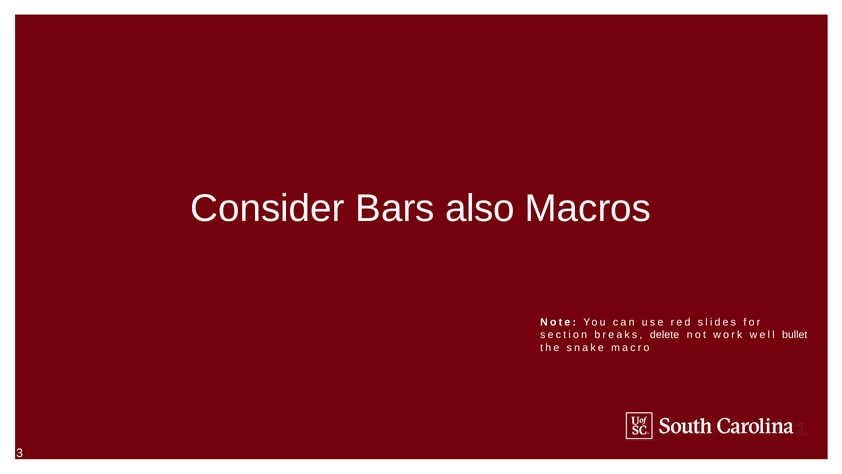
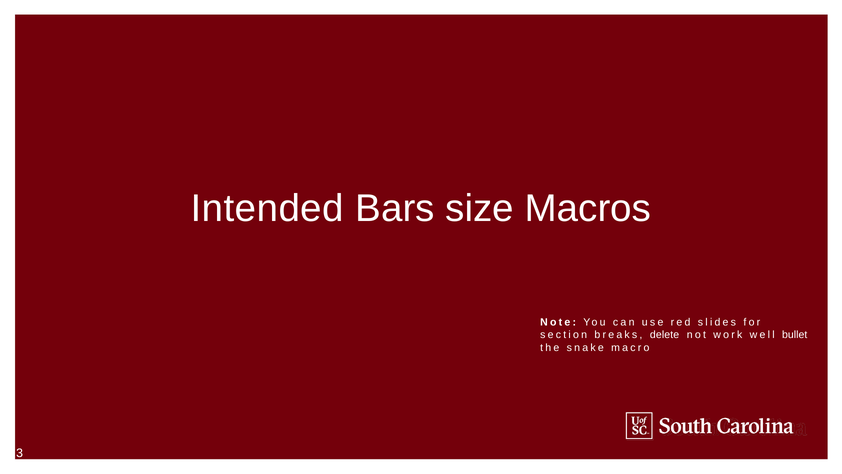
Consider: Consider -> Intended
also: also -> size
